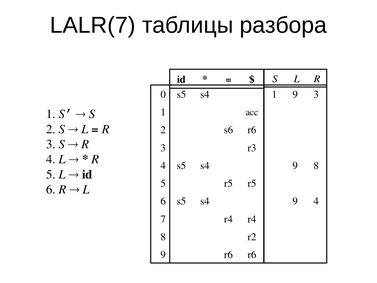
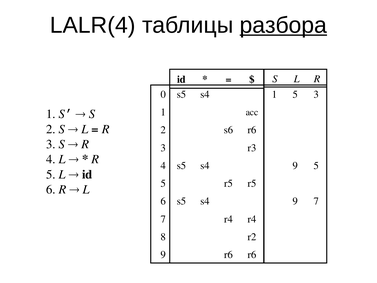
LALR(7: LALR(7 -> LALR(4
разбора underline: none -> present
1 9: 9 -> 5
9 8: 8 -> 5
9 4: 4 -> 7
